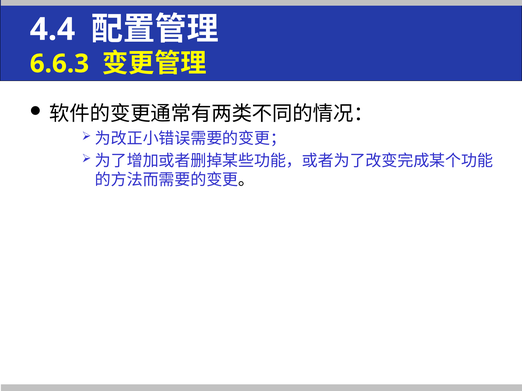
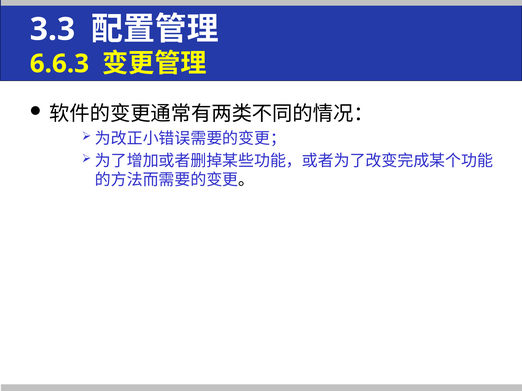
4.4: 4.4 -> 3.3
